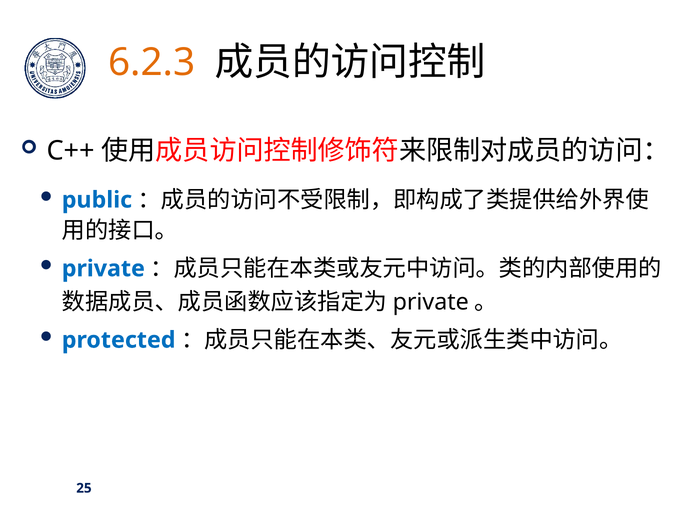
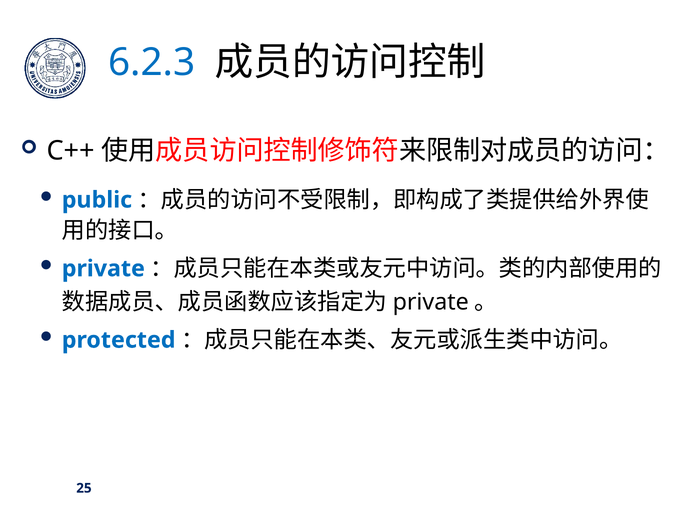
6.2.3 colour: orange -> blue
